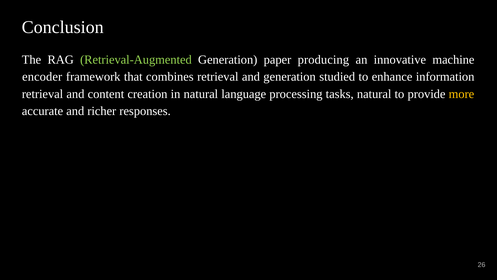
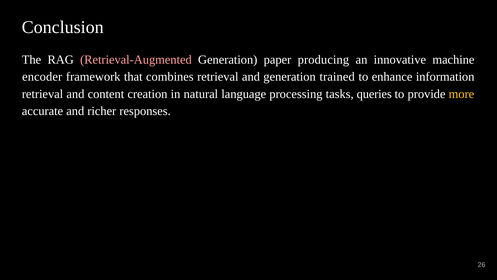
Retrieval-Augmented colour: light green -> pink
studied: studied -> trained
tasks natural: natural -> queries
